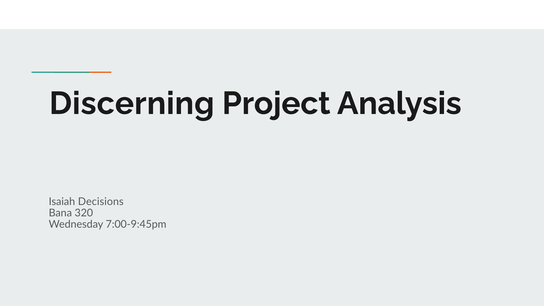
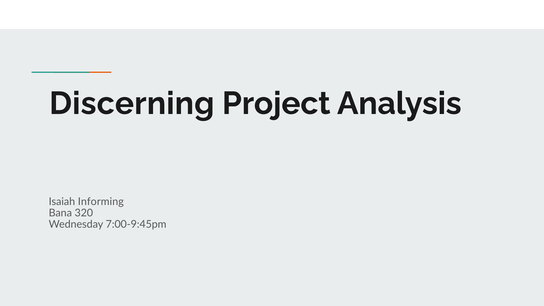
Decisions: Decisions -> Informing
